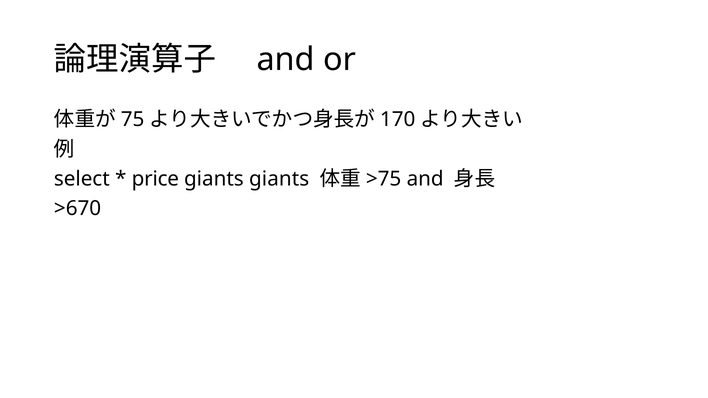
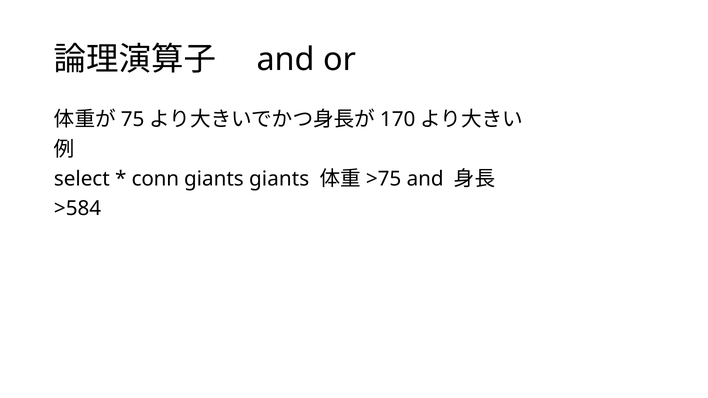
price: price -> conn
>670: >670 -> >584
